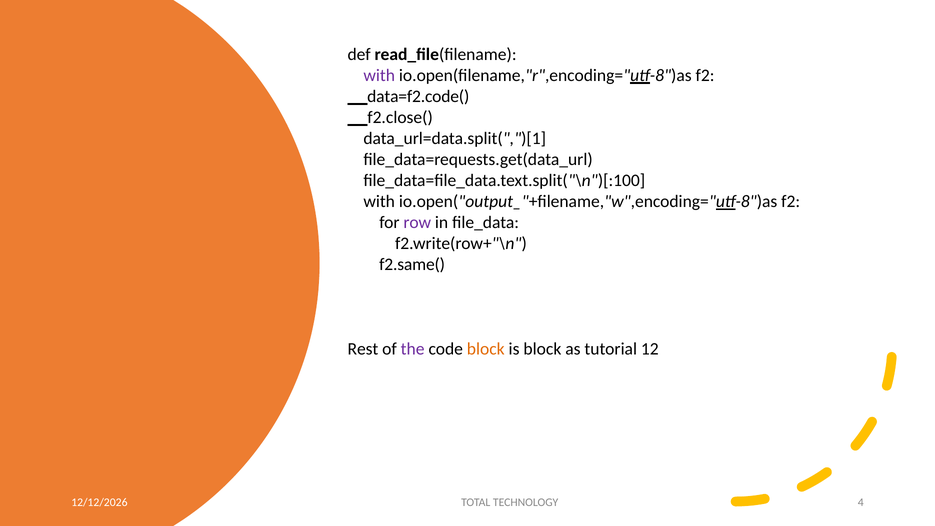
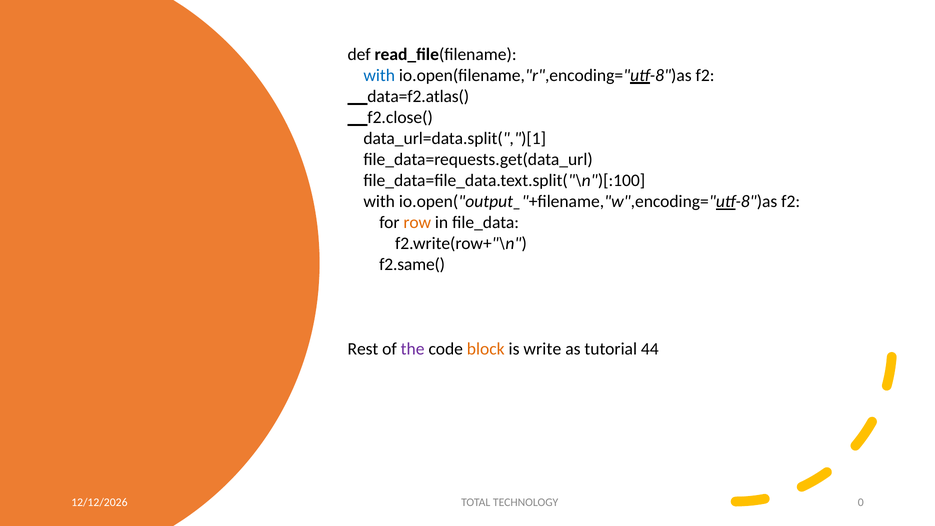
with at (379, 75) colour: purple -> blue
data=f2.code(: data=f2.code( -> data=f2.atlas(
row colour: purple -> orange
is block: block -> write
12: 12 -> 44
4: 4 -> 0
